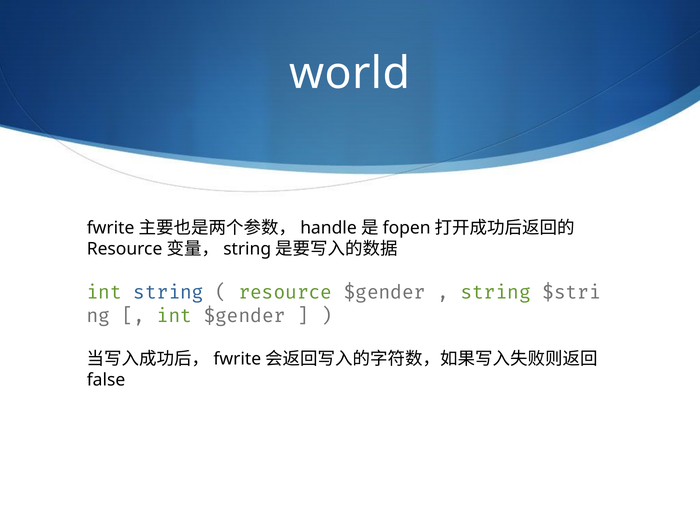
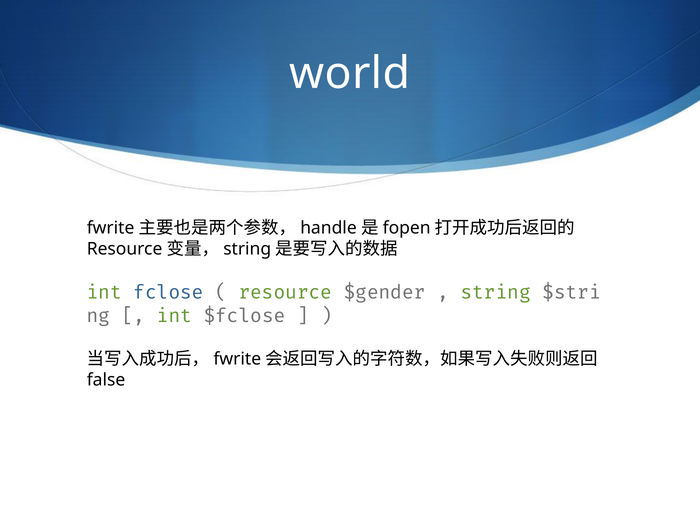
int string: string -> fclose
int $gender: $gender -> $fclose
